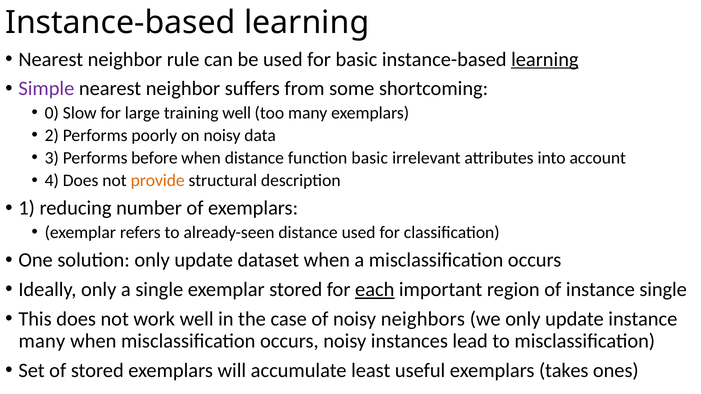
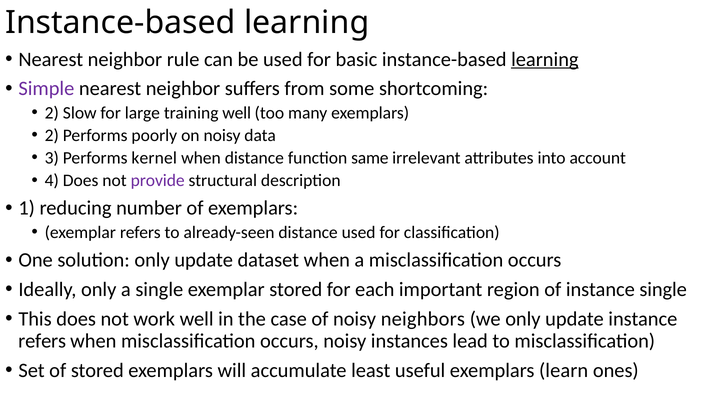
0 at (52, 113): 0 -> 2
before: before -> kernel
function basic: basic -> same
provide colour: orange -> purple
each underline: present -> none
many at (42, 341): many -> refers
takes: takes -> learn
